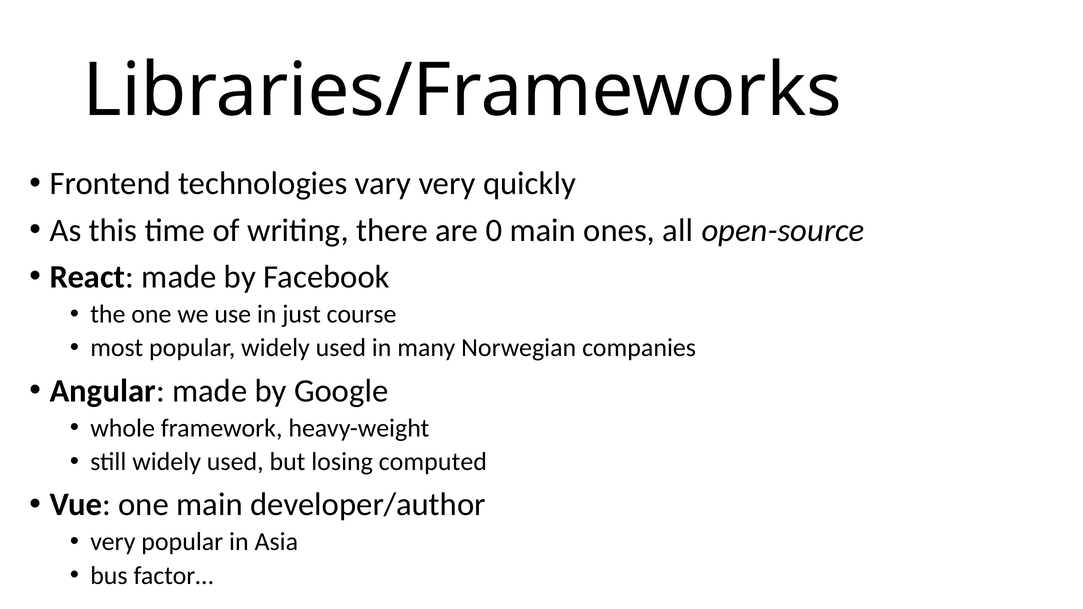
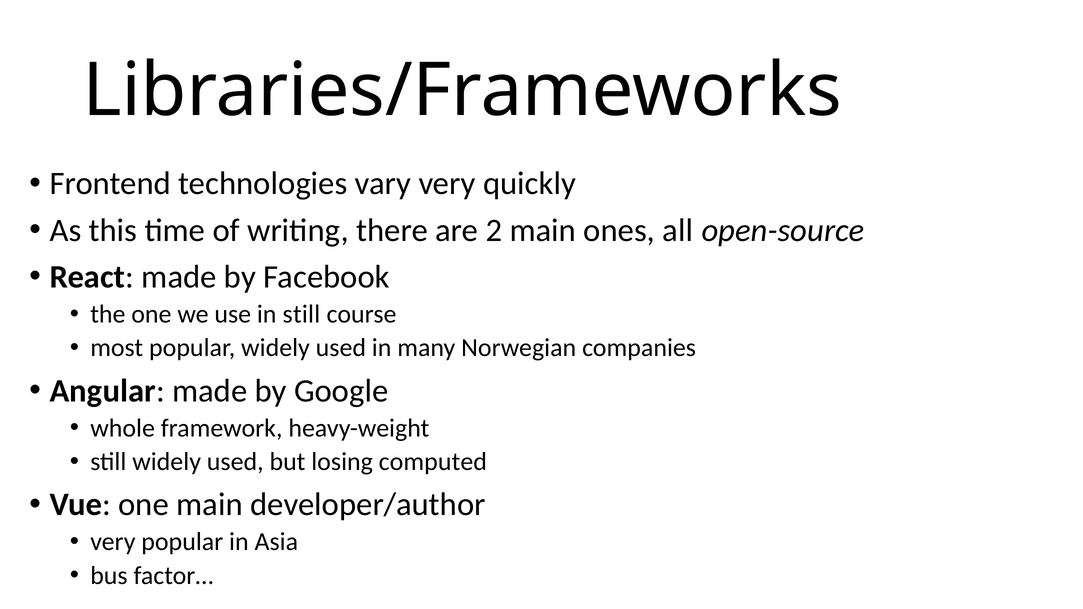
0: 0 -> 2
in just: just -> still
